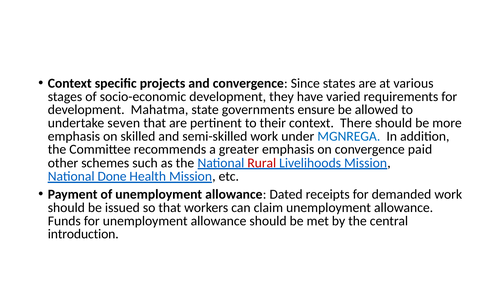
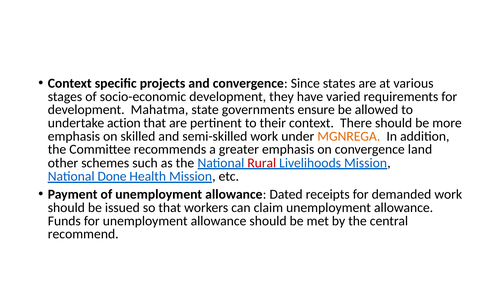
seven: seven -> action
MGNREGA colour: blue -> orange
paid: paid -> land
introduction: introduction -> recommend
